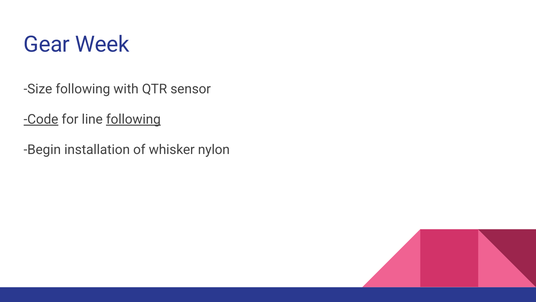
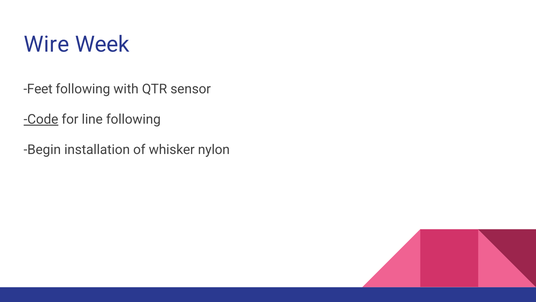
Gear: Gear -> Wire
Size: Size -> Feet
following at (133, 119) underline: present -> none
